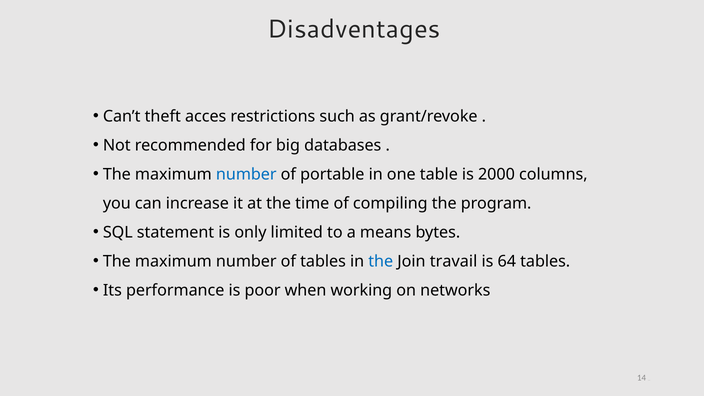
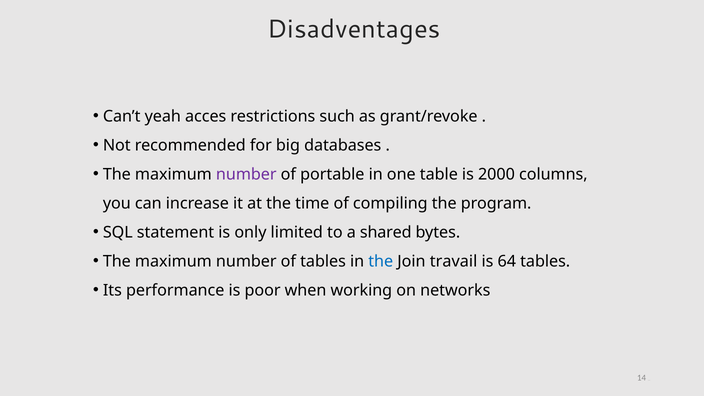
Can’t theft: theft -> yeah
number at (246, 174) colour: blue -> purple
means: means -> shared
